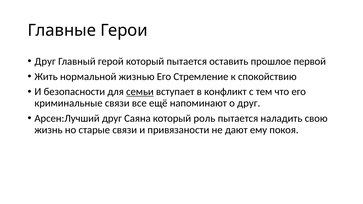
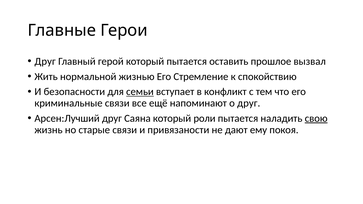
первой: первой -> вызвал
роль: роль -> роли
свою underline: none -> present
